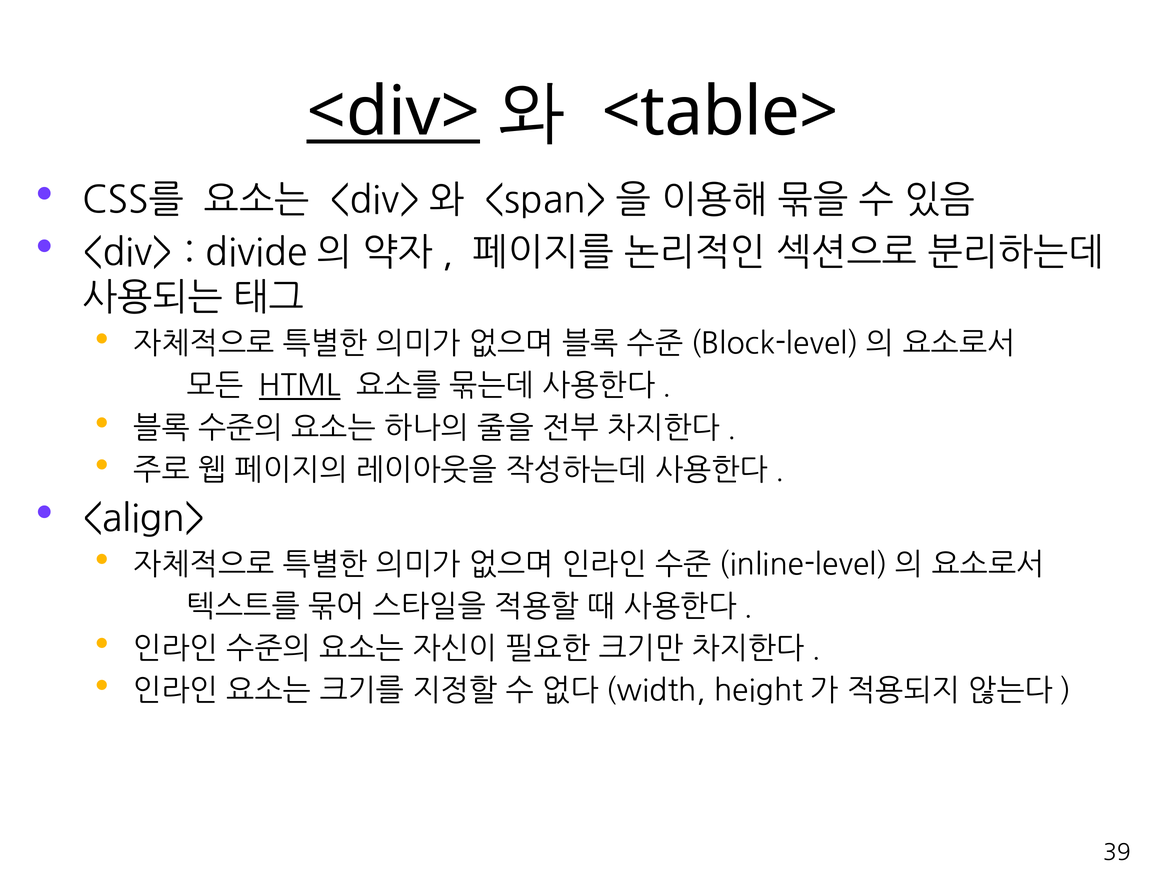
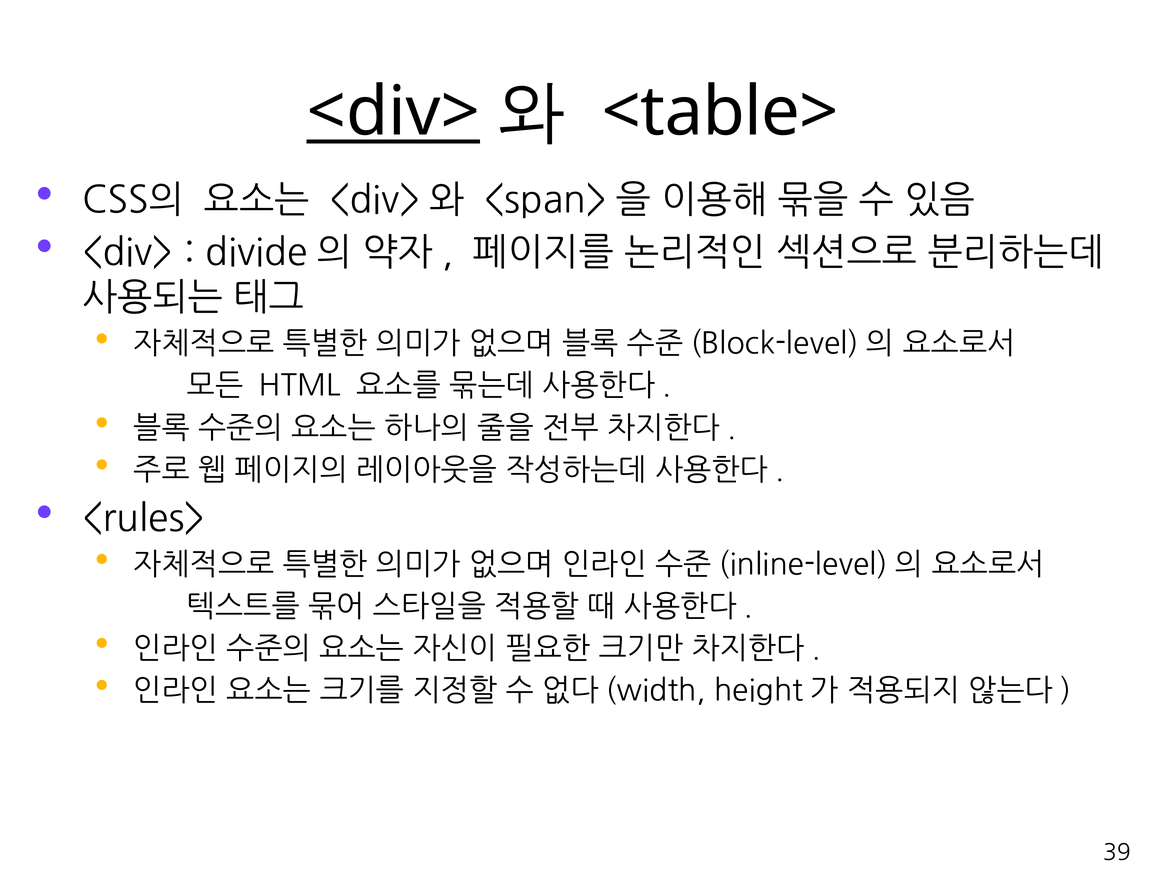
CSS를: CSS를 -> CSS의
HTML underline: present -> none
<align>: <align> -> <rules>
